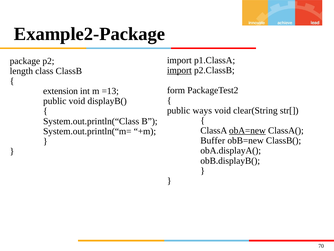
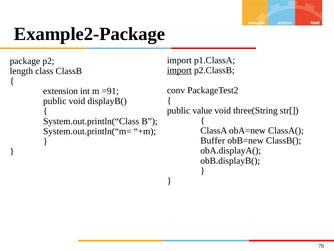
form: form -> conv
=13: =13 -> =91
ways: ways -> value
clear(String: clear(String -> three(String
obA=new underline: present -> none
